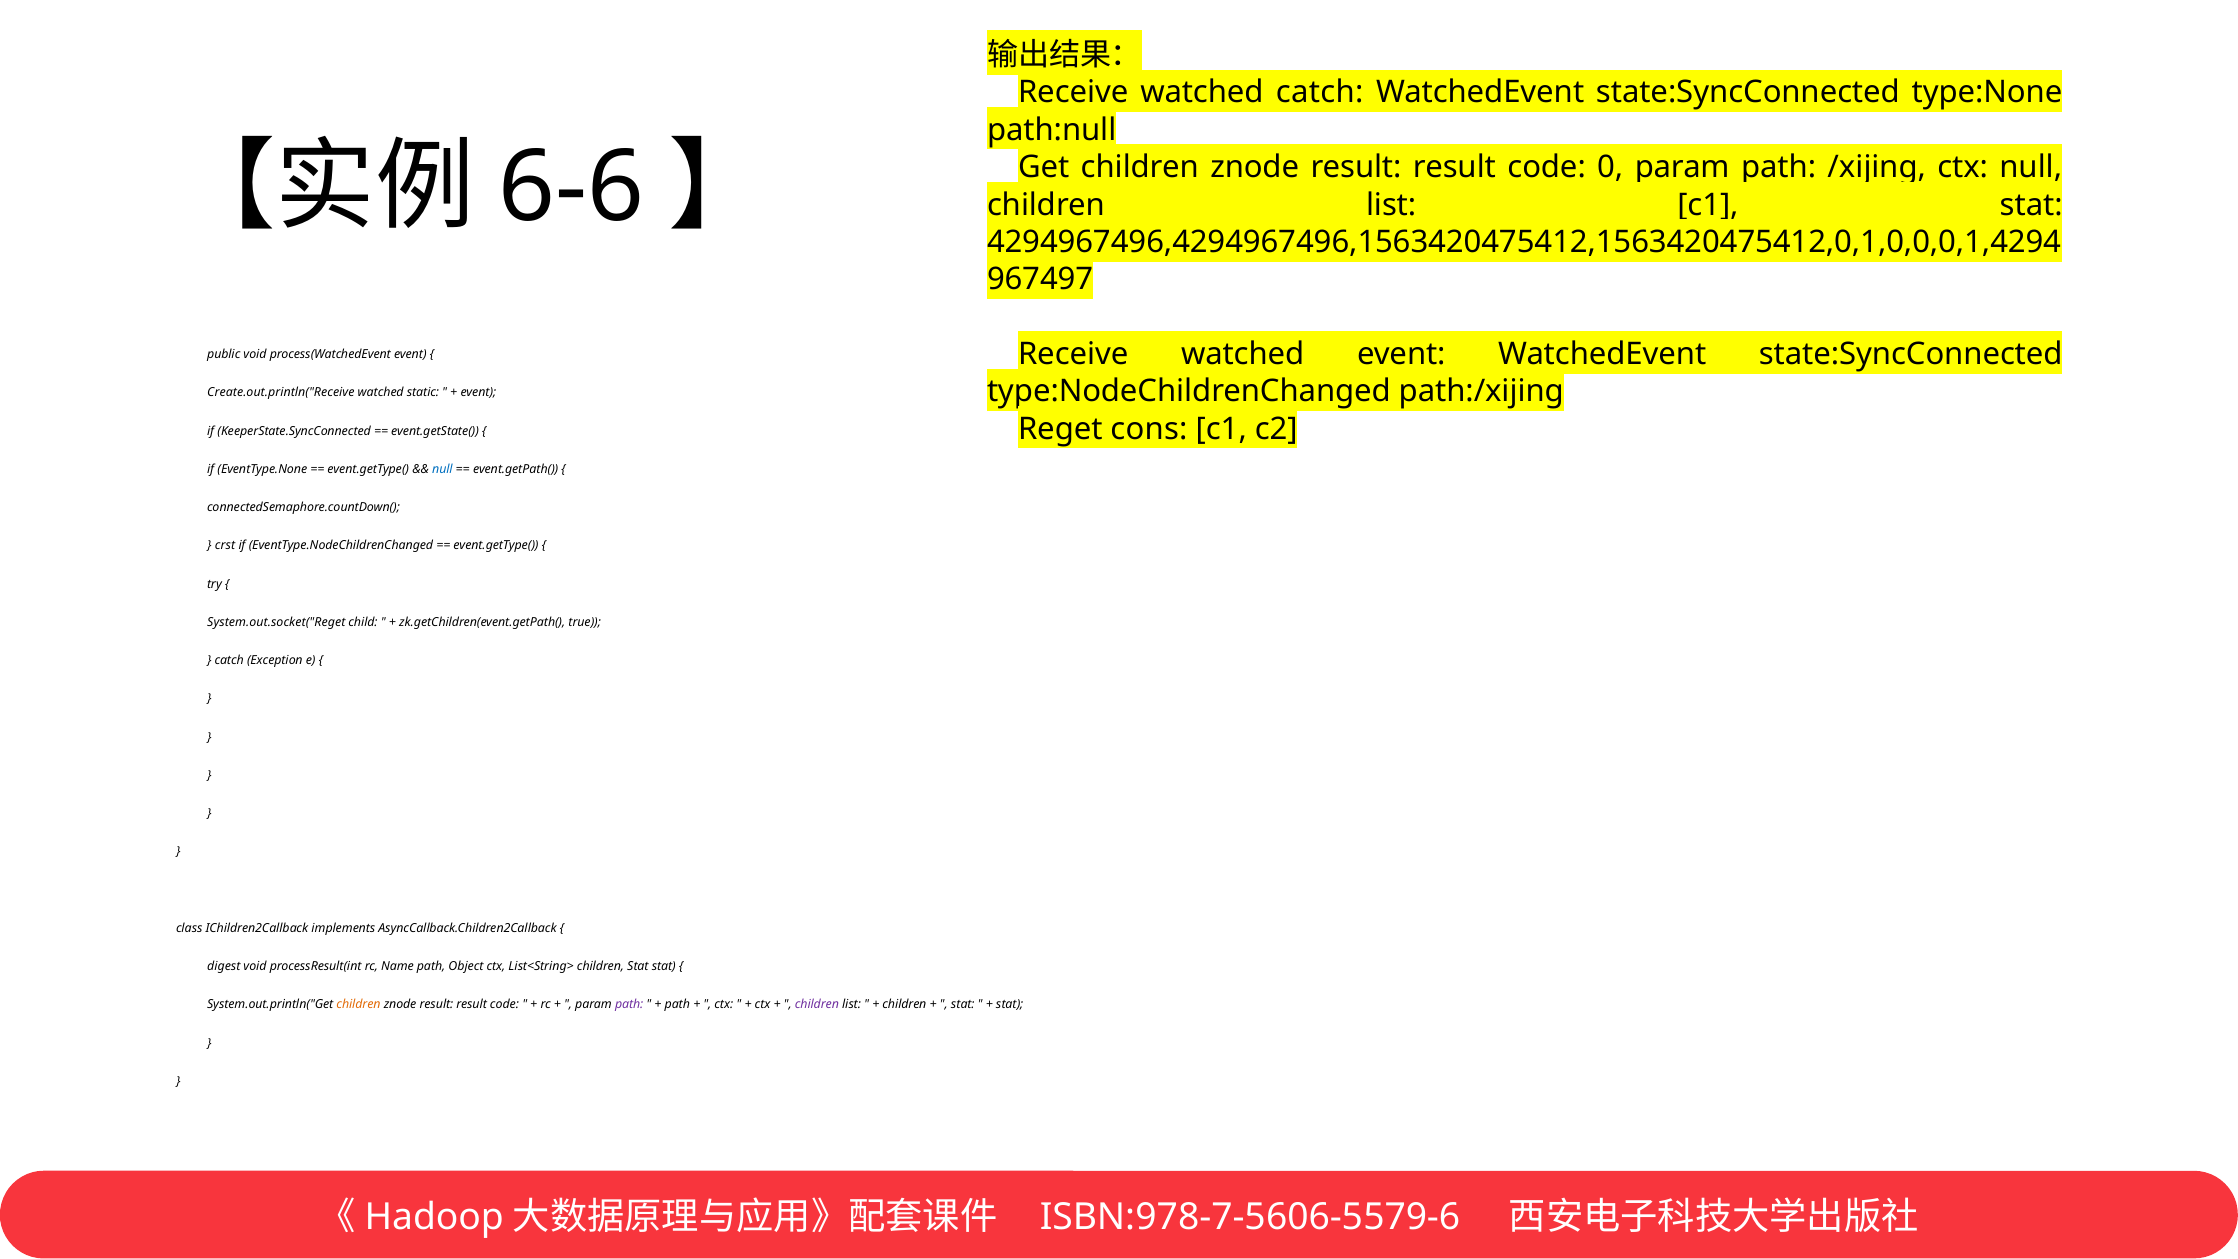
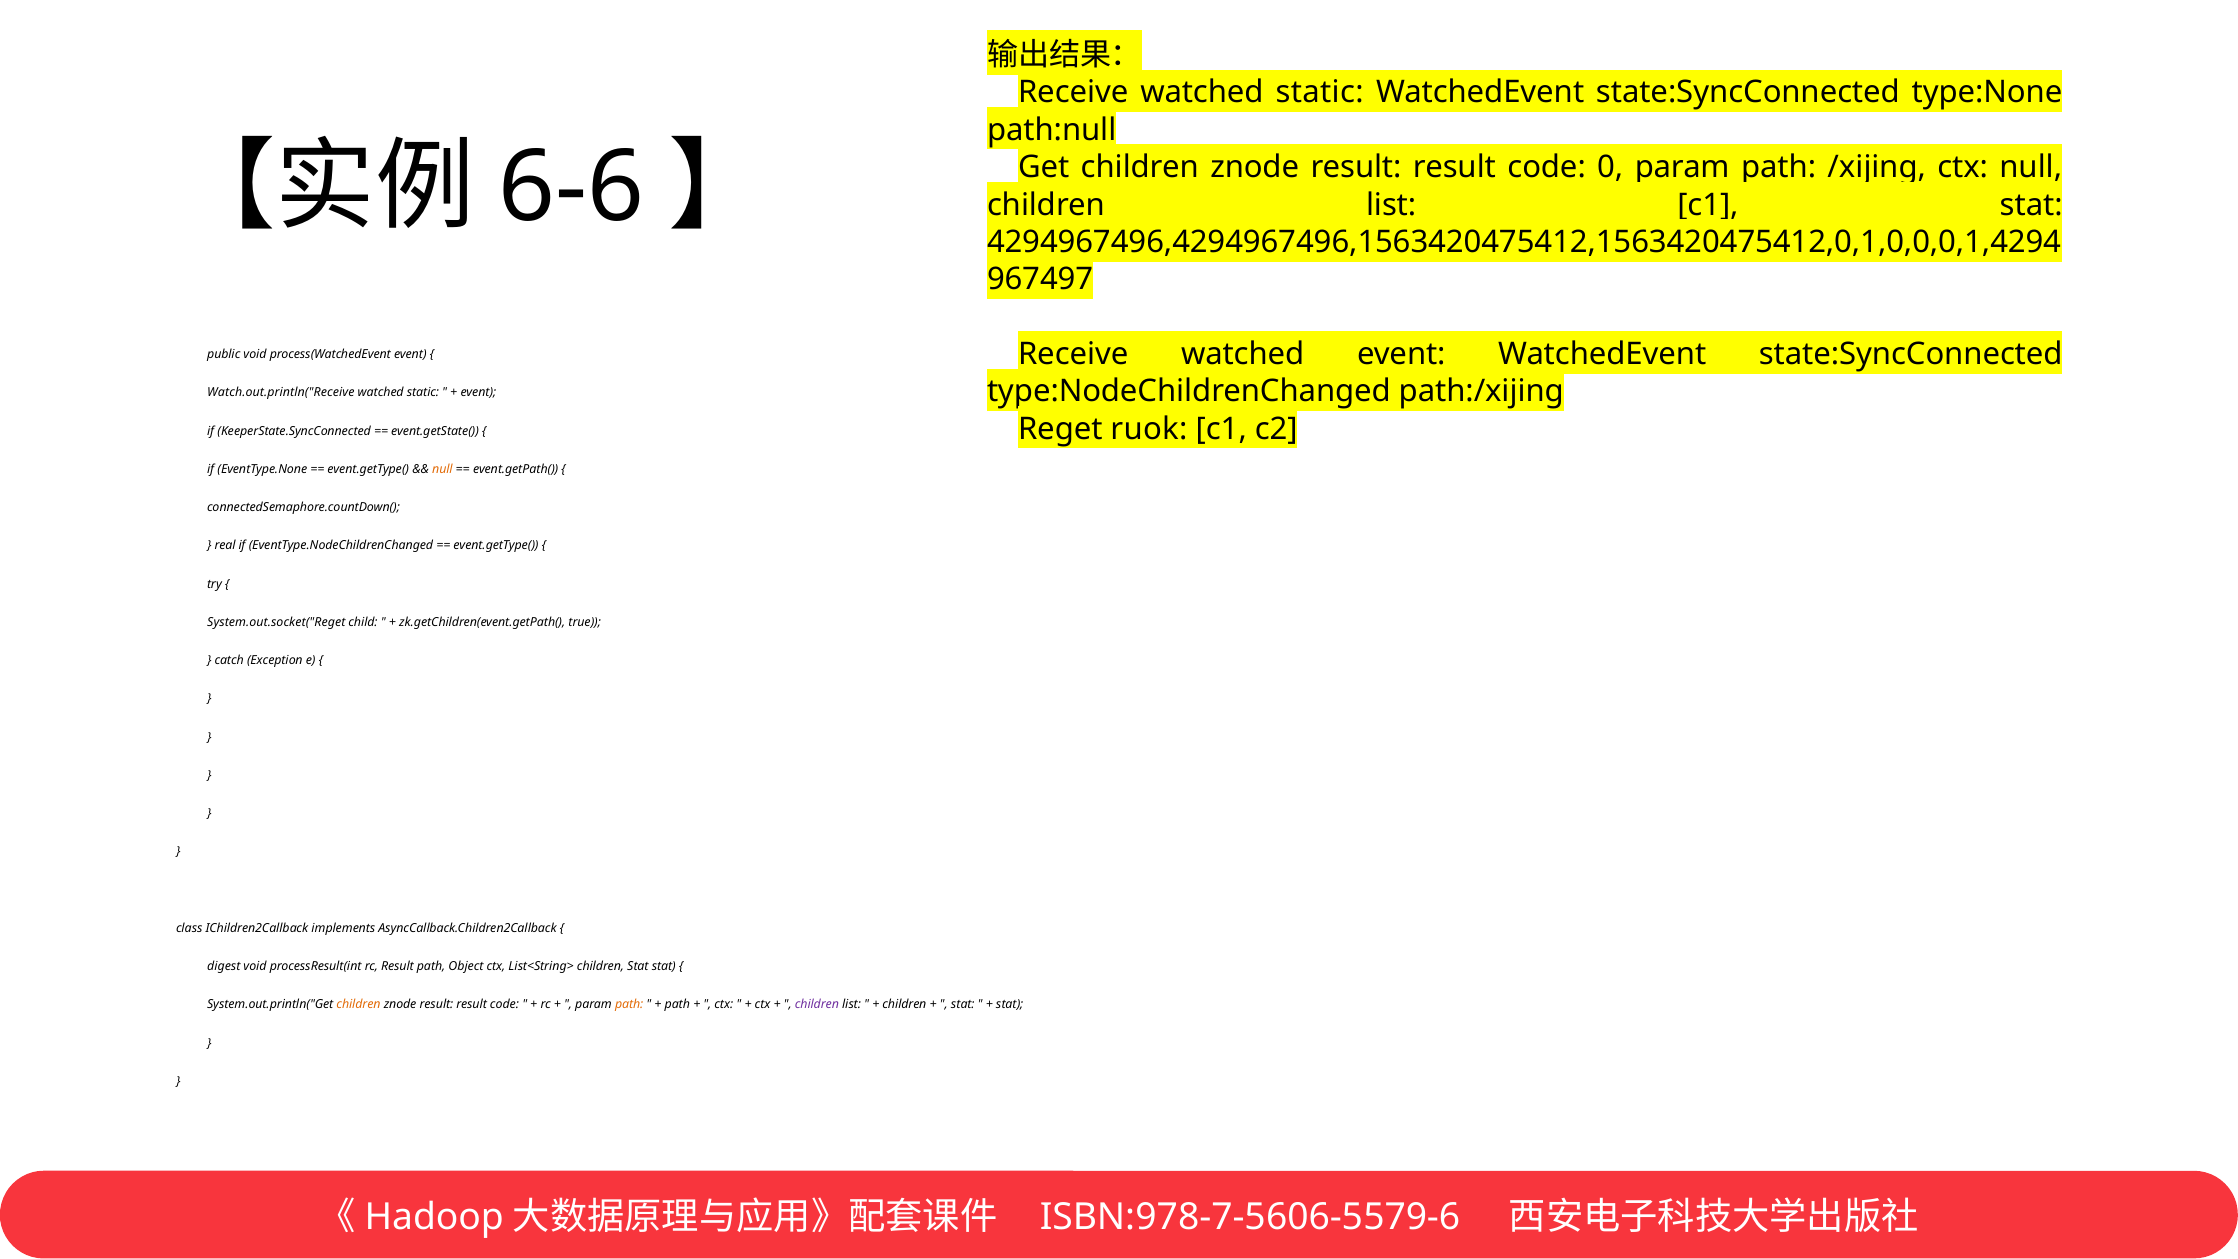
catch at (1320, 93): catch -> static
Create.out.println("Receive: Create.out.println("Receive -> Watch.out.println("Receive
cons: cons -> ruok
null at (442, 469) colour: blue -> orange
crst: crst -> real
rc Name: Name -> Result
path at (629, 1005) colour: purple -> orange
